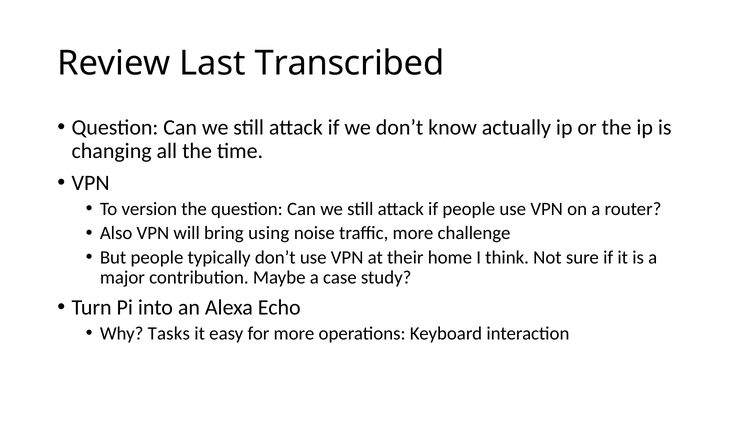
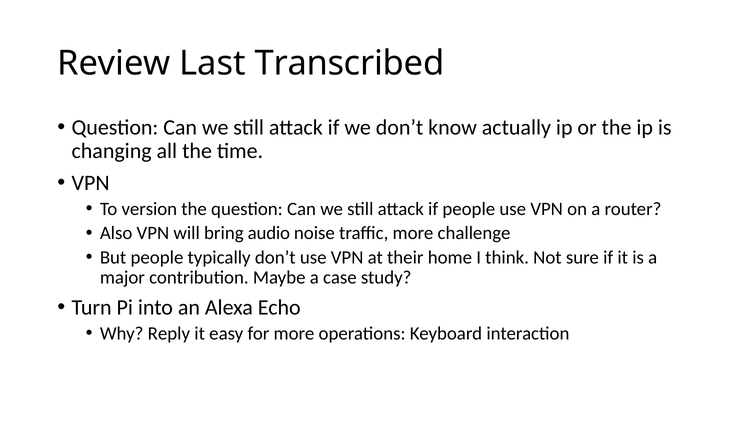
using: using -> audio
Tasks: Tasks -> Reply
